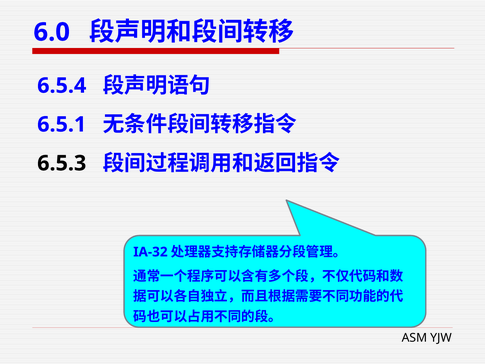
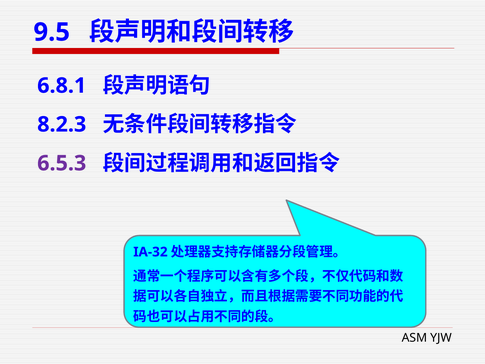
6.0: 6.0 -> 9.5
6.5.4: 6.5.4 -> 6.8.1
6.5.1: 6.5.1 -> 8.2.3
6.5.3 colour: black -> purple
